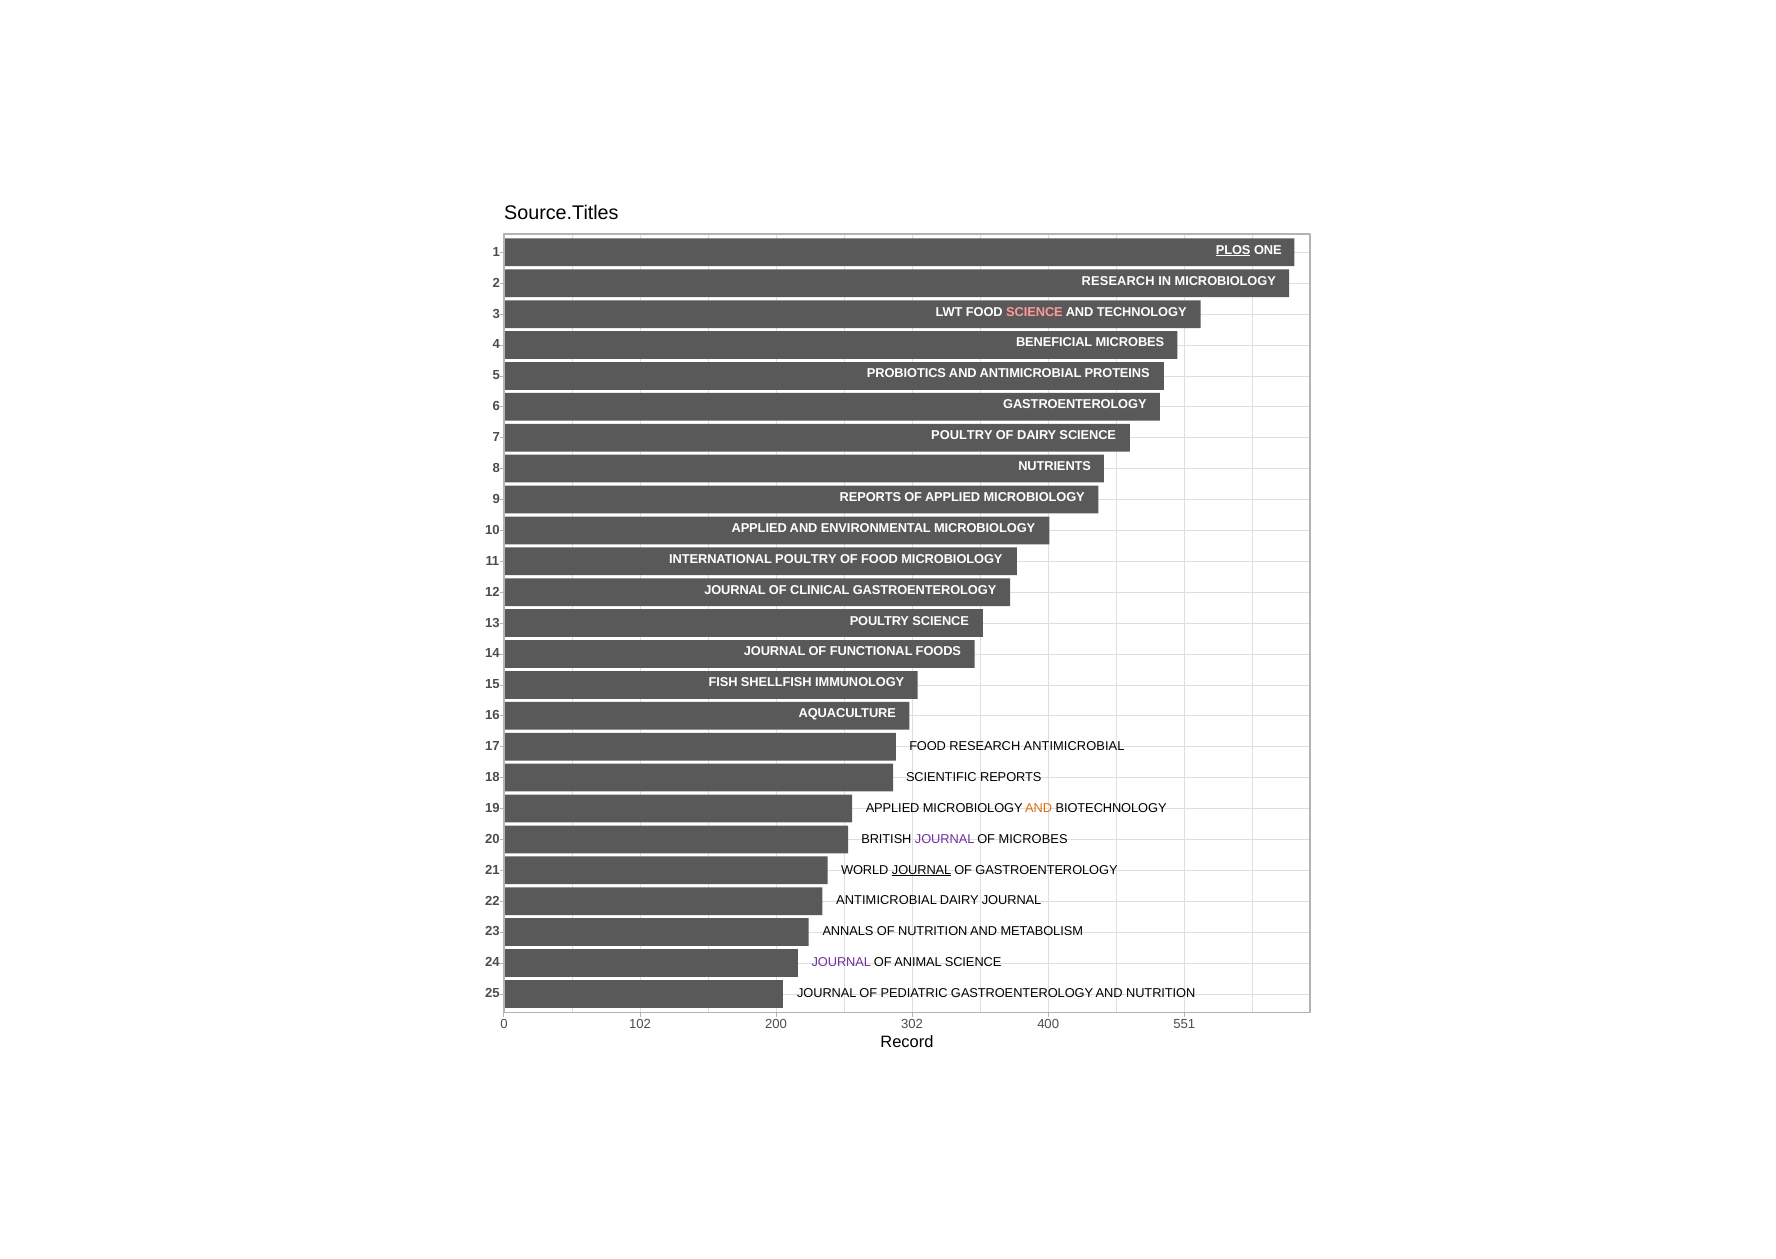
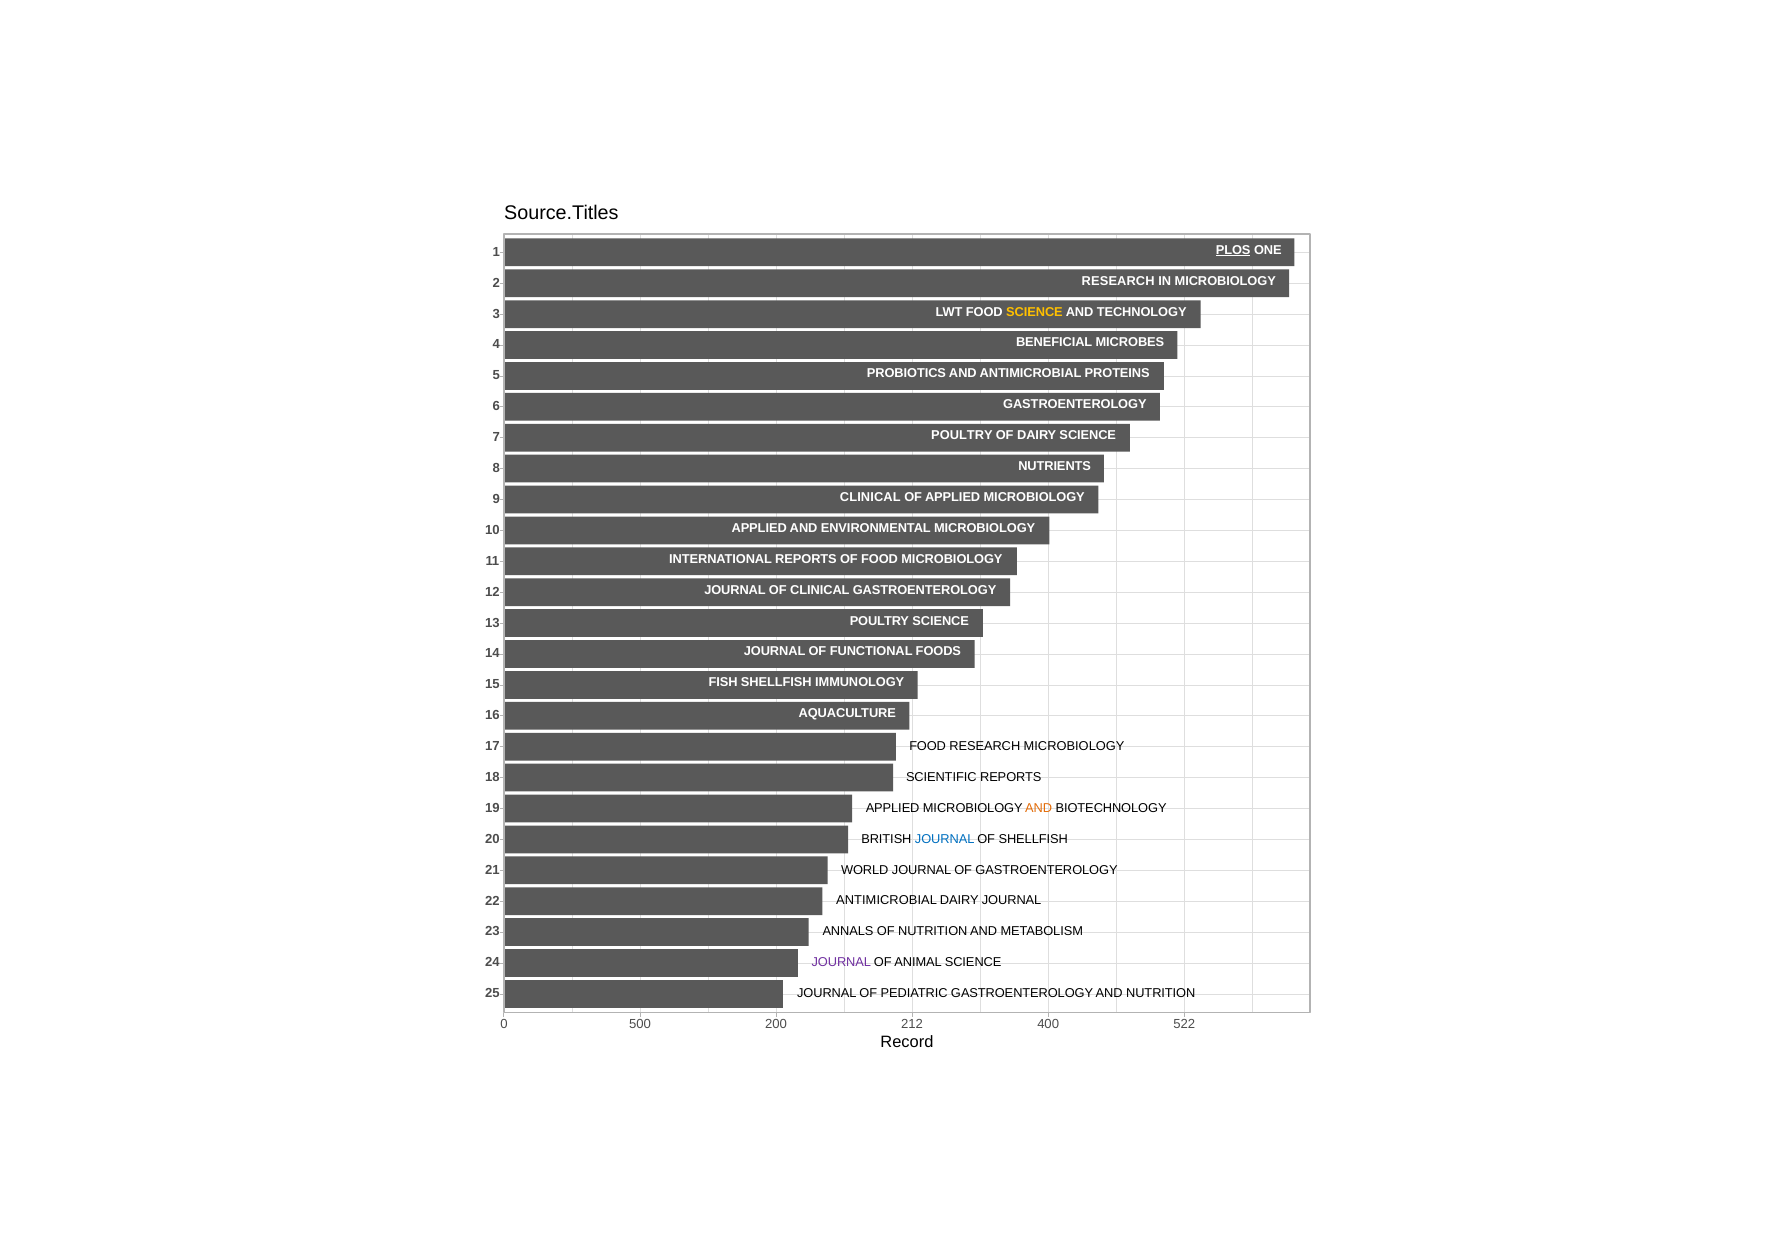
SCIENCE at (1034, 312) colour: pink -> yellow
REPORTS at (870, 497): REPORTS -> CLINICAL
INTERNATIONAL POULTRY: POULTRY -> REPORTS
RESEARCH ANTIMICROBIAL: ANTIMICROBIAL -> MICROBIOLOGY
JOURNAL at (945, 839) colour: purple -> blue
OF MICROBES: MICROBES -> SHELLFISH
JOURNAL at (922, 870) underline: present -> none
102: 102 -> 500
302: 302 -> 212
551: 551 -> 522
